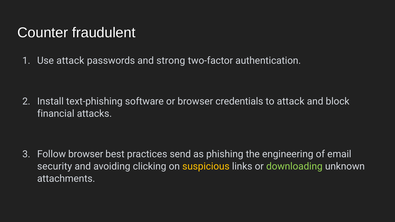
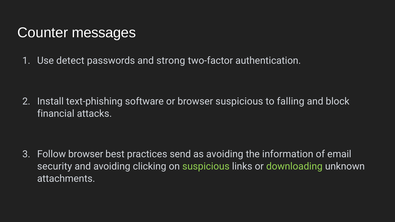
fraudulent: fraudulent -> messages
Use attack: attack -> detect
browser credentials: credentials -> suspicious
to attack: attack -> falling
as phishing: phishing -> avoiding
engineering: engineering -> information
suspicious at (206, 167) colour: yellow -> light green
